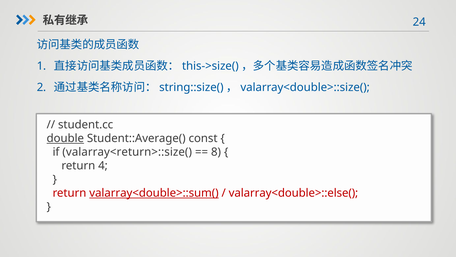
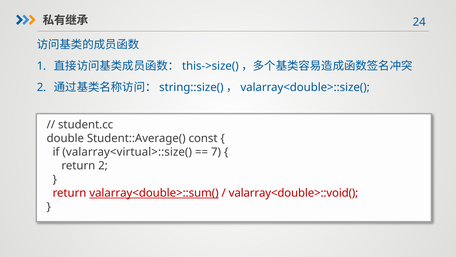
double underline: present -> none
valarray<return>::size(: valarray<return>::size( -> valarray<virtual>::size(
8: 8 -> 7
return 4: 4 -> 2
valarray<double>::else(: valarray<double>::else( -> valarray<double>::void(
